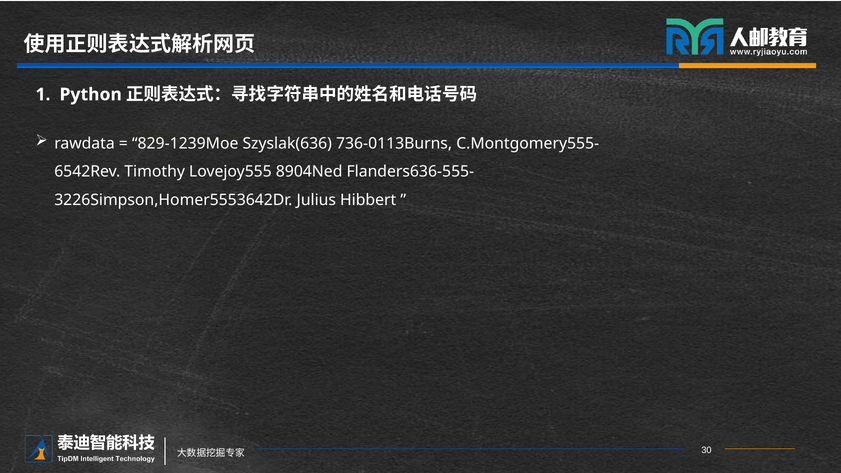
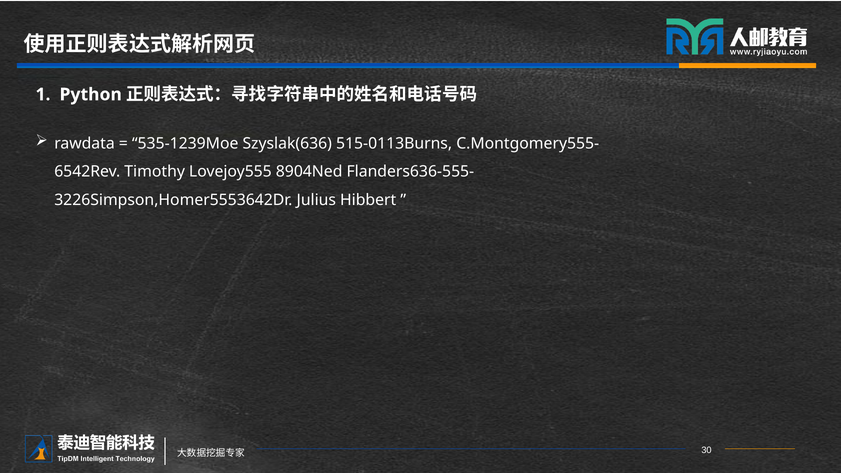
829-1239Moe: 829-1239Moe -> 535-1239Moe
736-0113Burns: 736-0113Burns -> 515-0113Burns
